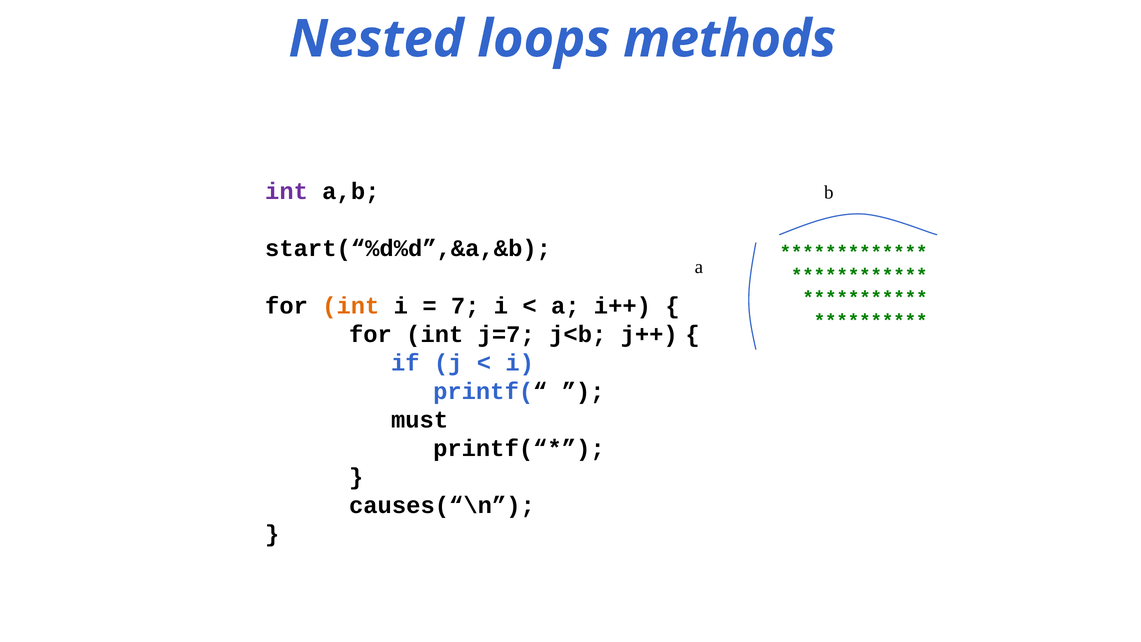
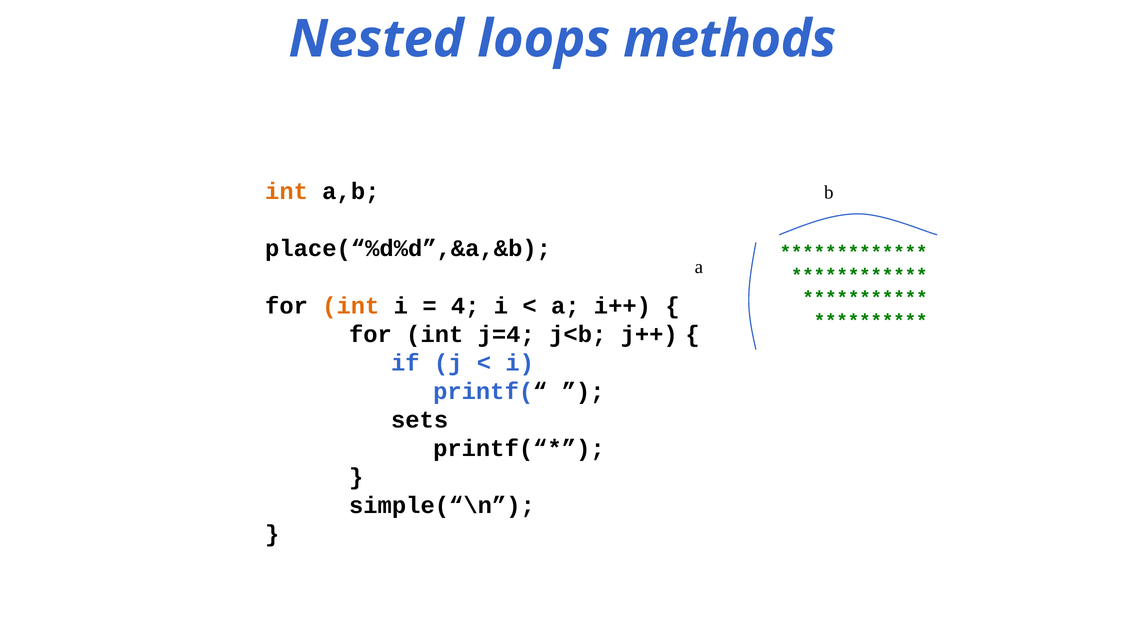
int at (287, 191) colour: purple -> orange
start(“%d%d”,&a,&b: start(“%d%d”,&a,&b -> place(“%d%d”,&a,&b
7: 7 -> 4
j=7: j=7 -> j=4
must: must -> sets
causes(“\n: causes(“\n -> simple(“\n
